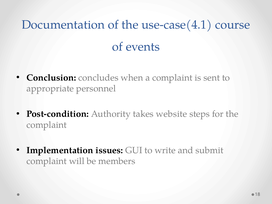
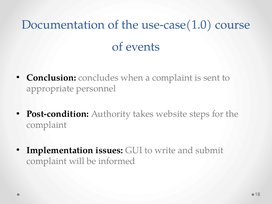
use-case(4.1: use-case(4.1 -> use-case(1.0
members: members -> informed
